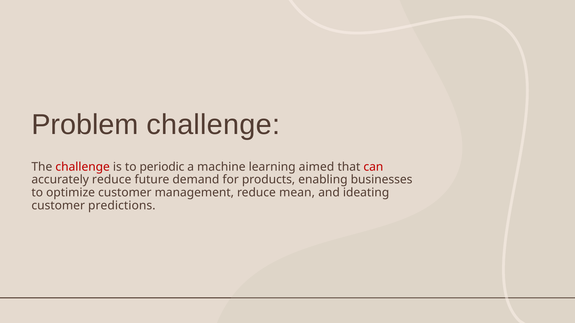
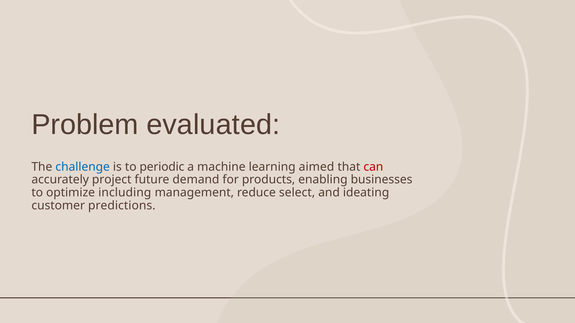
Problem challenge: challenge -> evaluated
challenge at (83, 167) colour: red -> blue
accurately reduce: reduce -> project
optimize customer: customer -> including
mean: mean -> select
